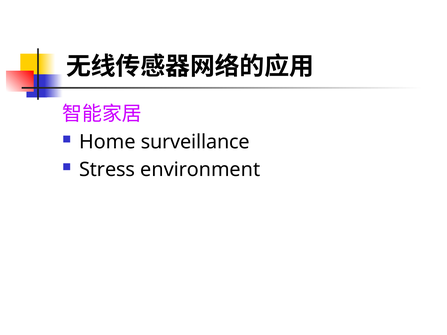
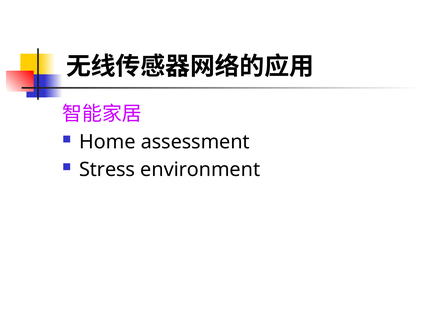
surveillance: surveillance -> assessment
